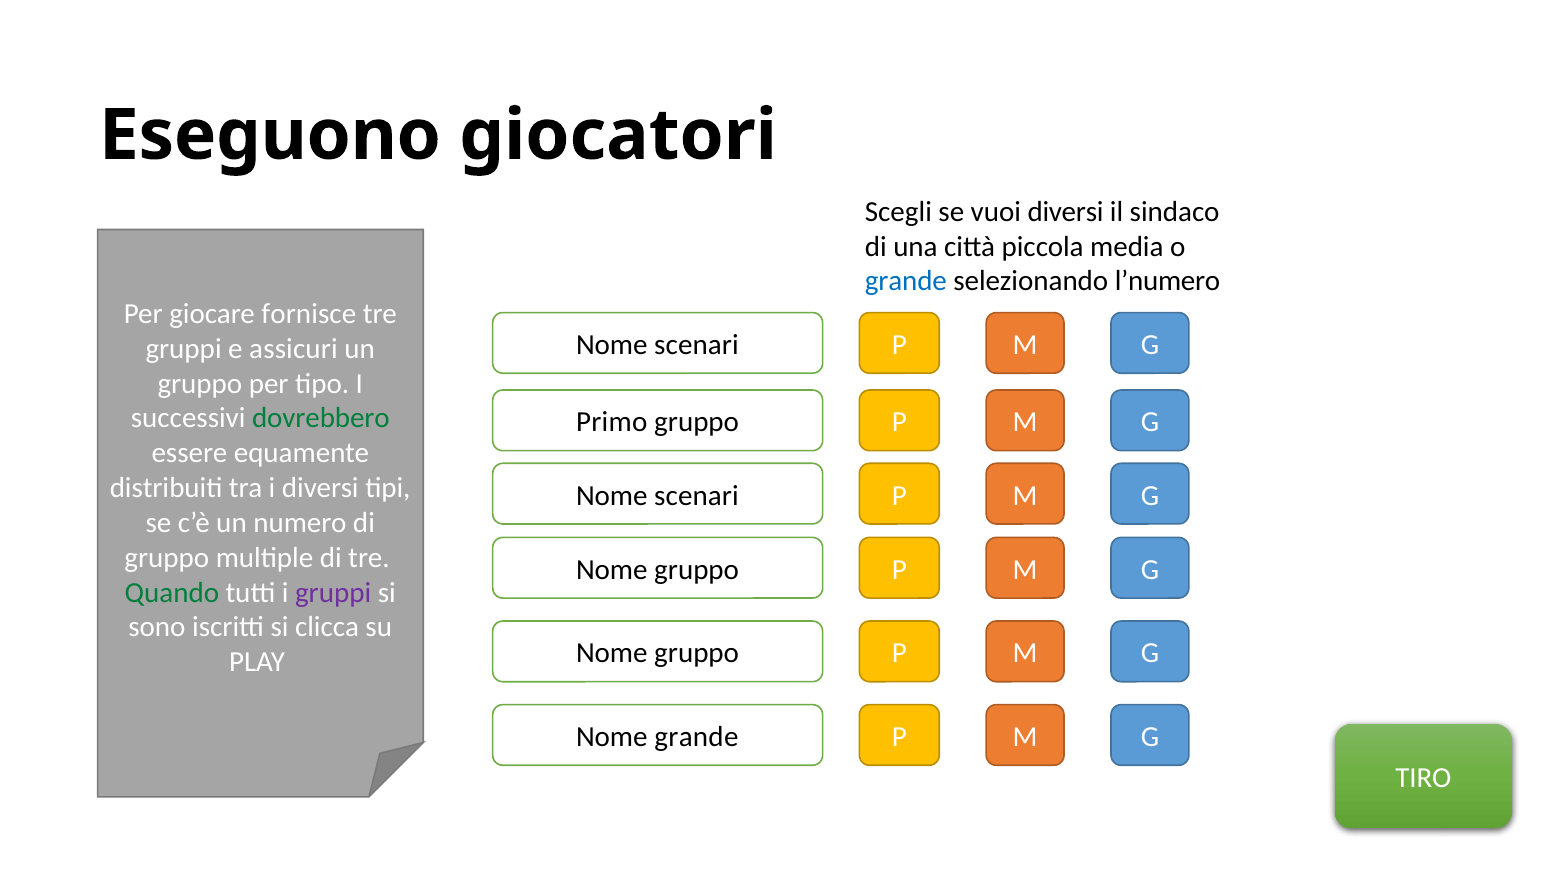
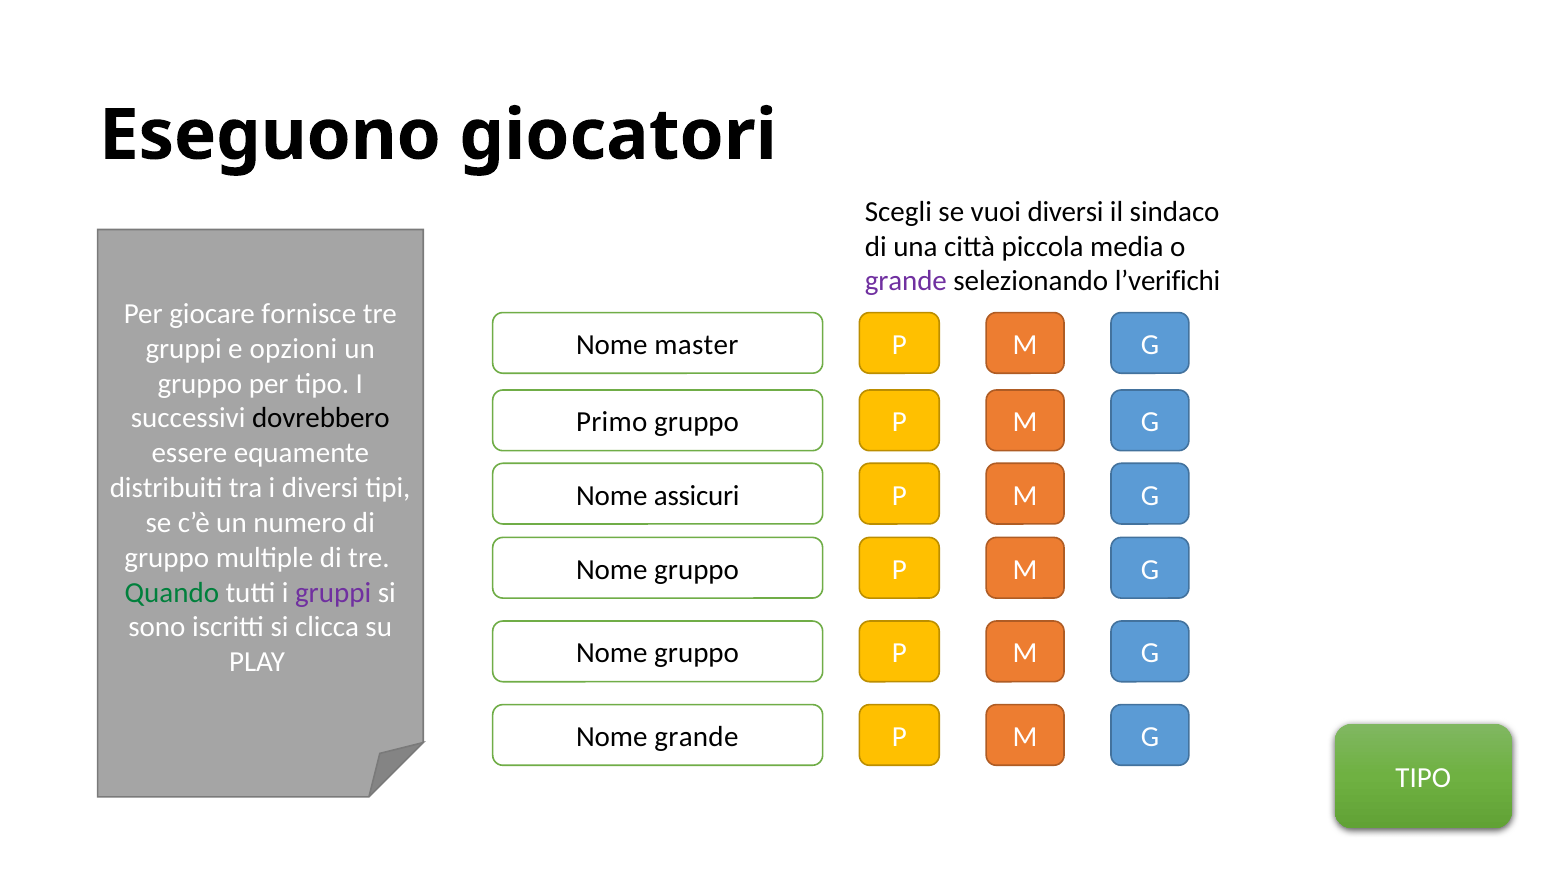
grande at (906, 281) colour: blue -> purple
l’numero: l’numero -> l’verifichi
scenari at (697, 345): scenari -> master
assicuri: assicuri -> opzioni
dovrebbero colour: green -> black
scenari at (697, 496): scenari -> assicuri
TIRO at (1423, 778): TIRO -> TIPO
